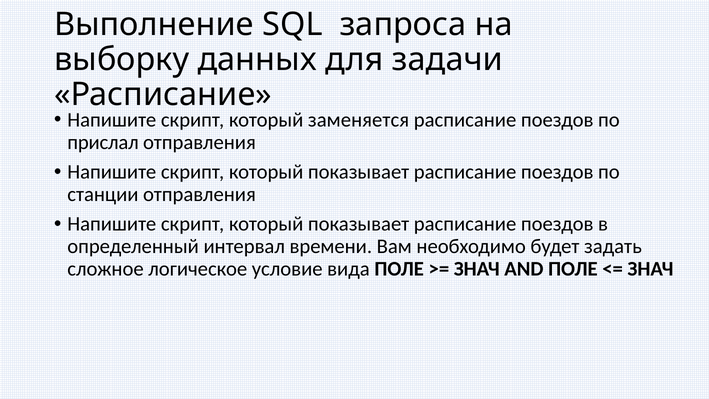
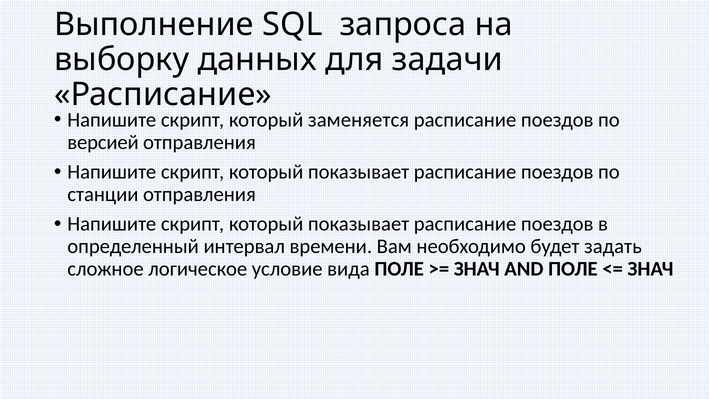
прислал: прислал -> версией
